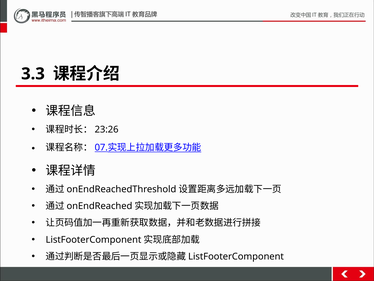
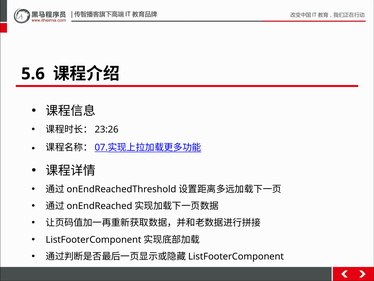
3.3: 3.3 -> 5.6
